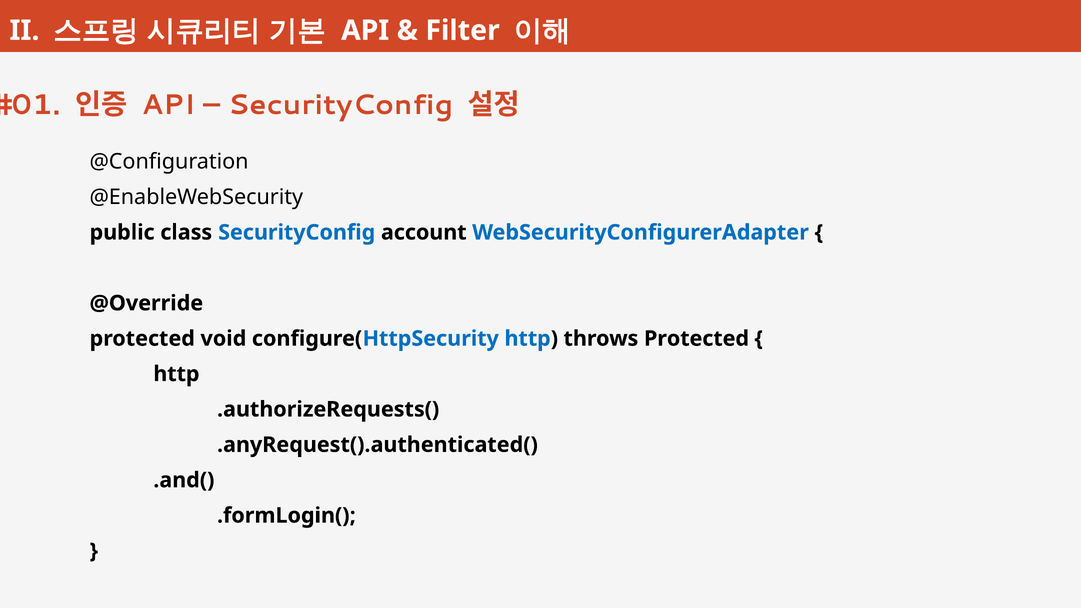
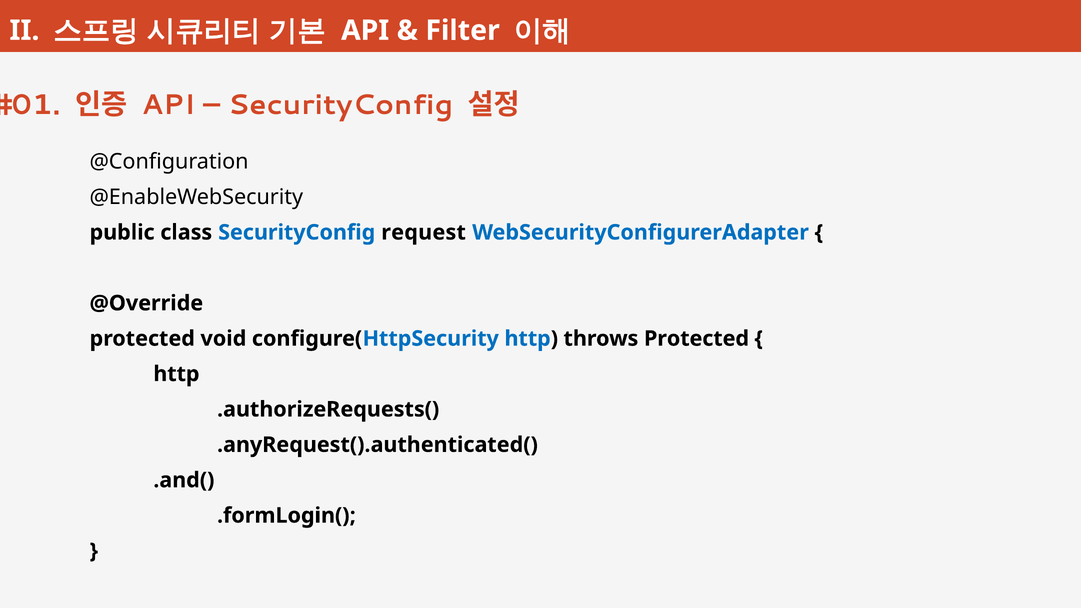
account: account -> request
